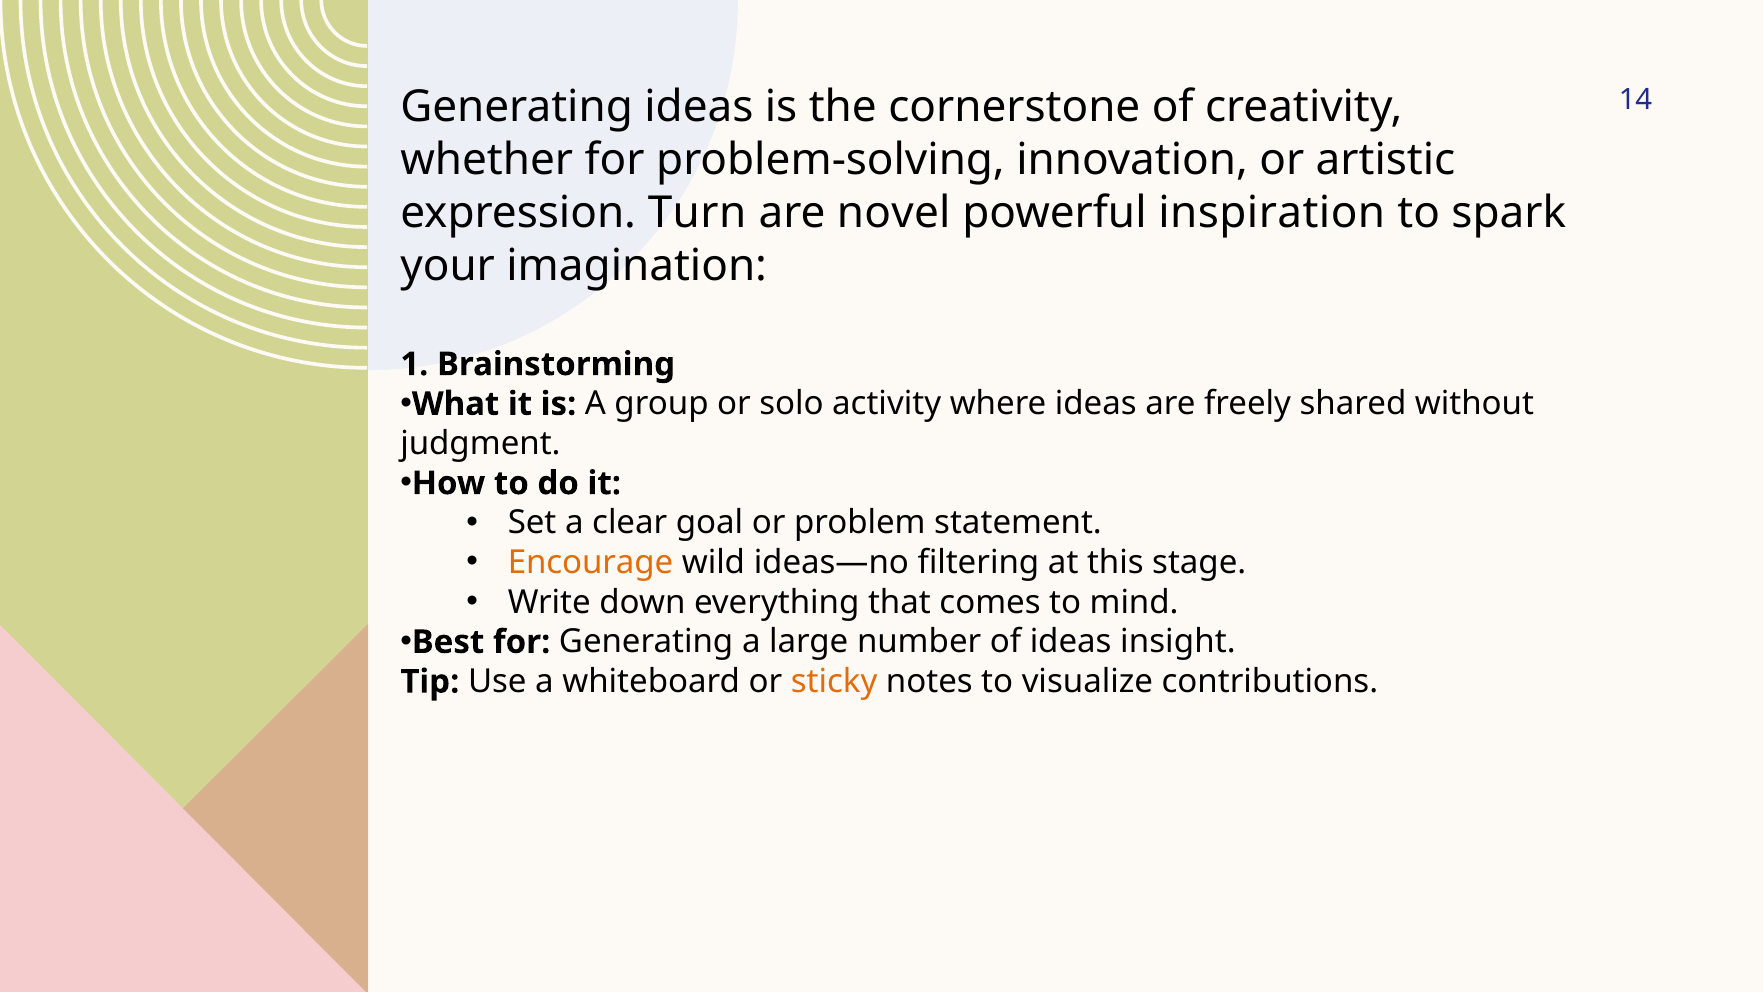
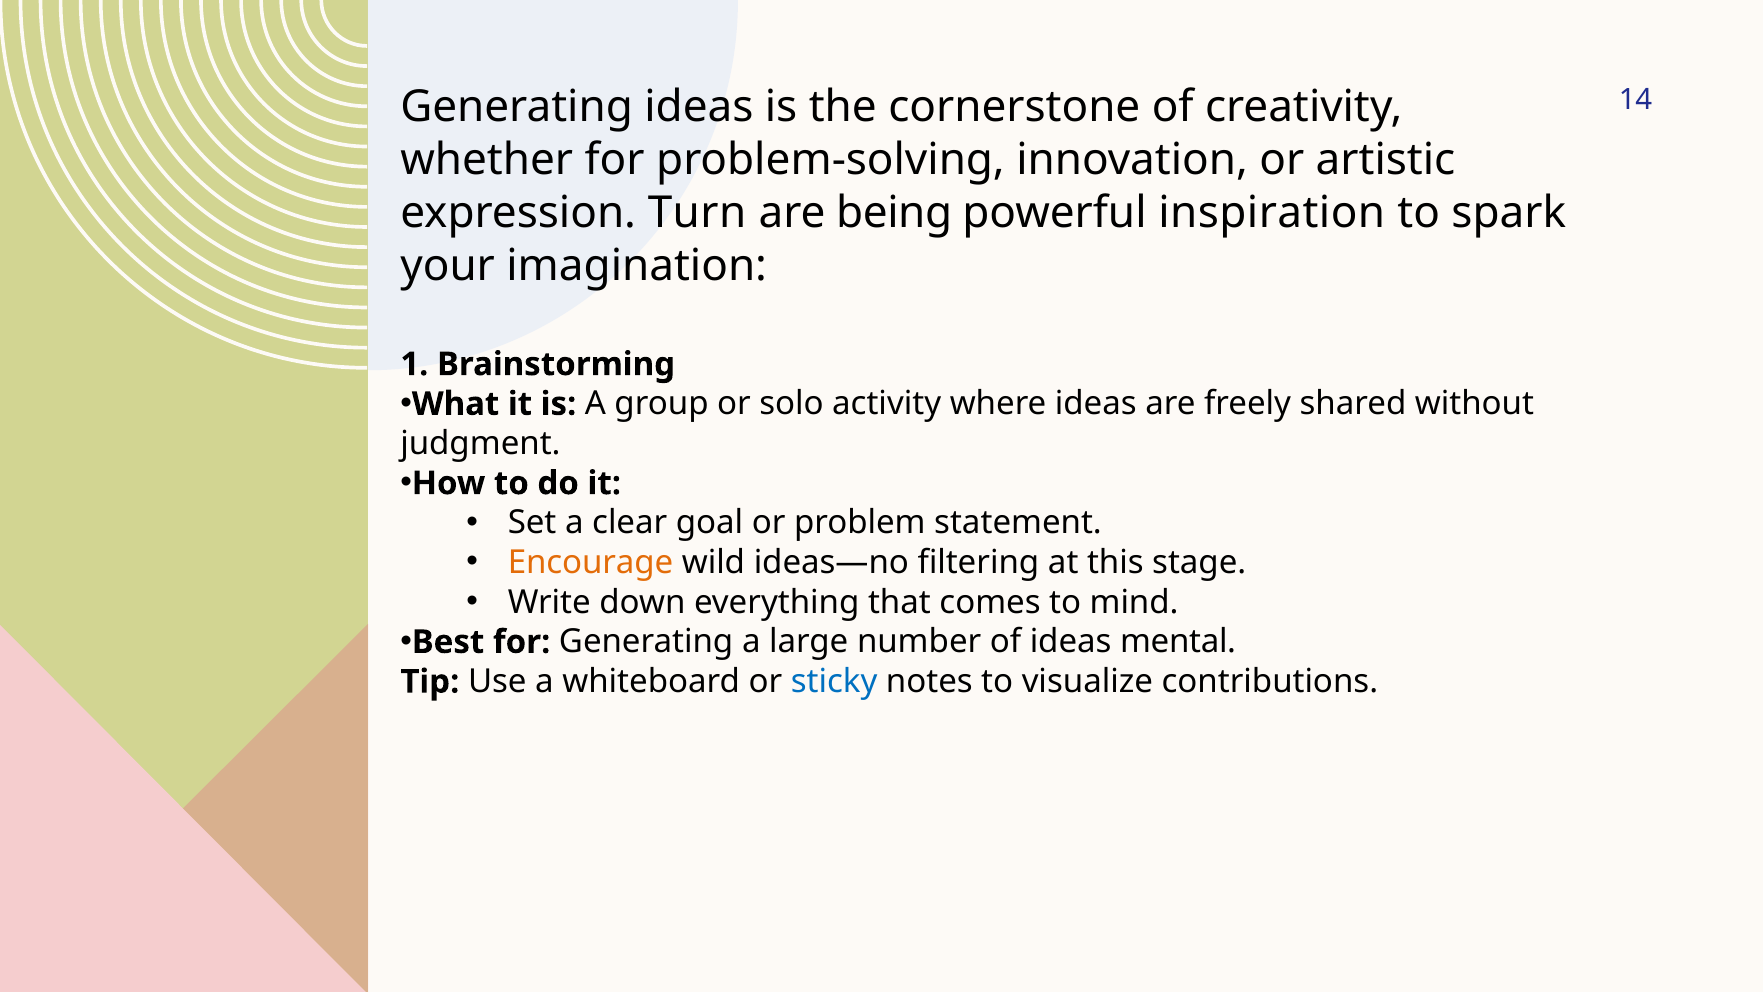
novel: novel -> being
insight: insight -> mental
sticky colour: orange -> blue
